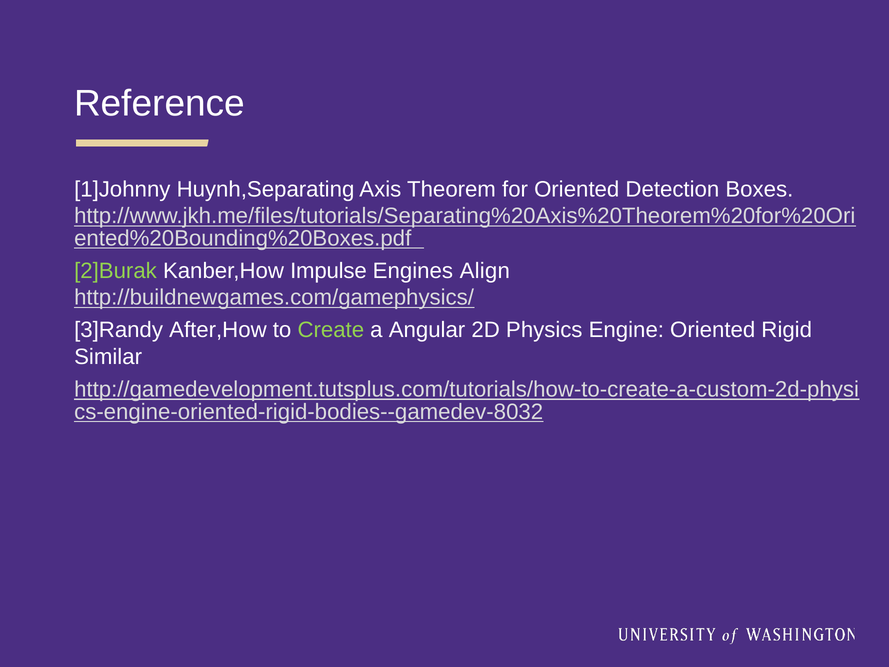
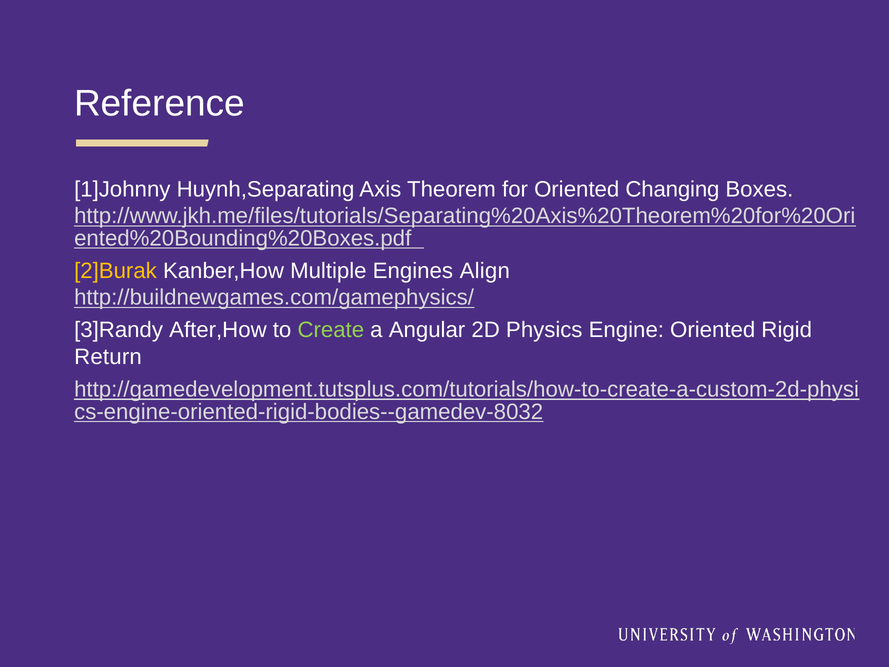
Detection: Detection -> Changing
2]Burak colour: light green -> yellow
Impulse: Impulse -> Multiple
Similar: Similar -> Return
